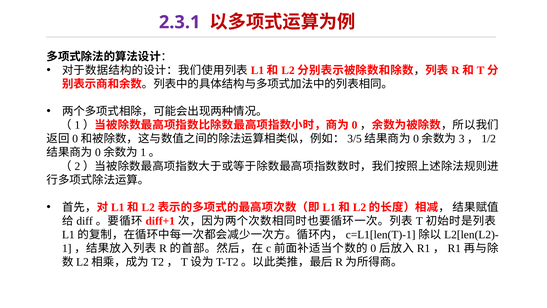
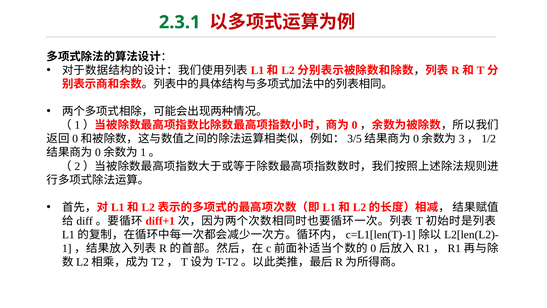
2.3.1 colour: purple -> green
